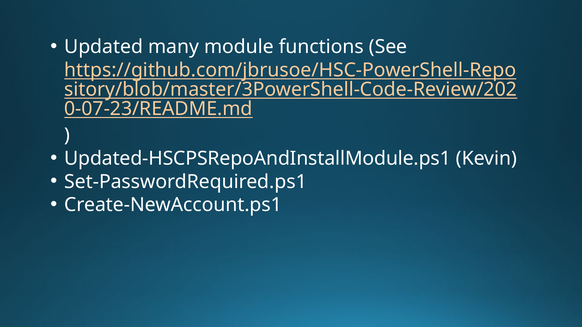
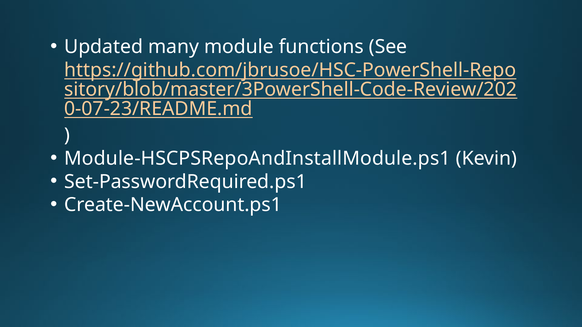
Updated-HSCPSRepoAndInstallModule.ps1: Updated-HSCPSRepoAndInstallModule.ps1 -> Module-HSCPSRepoAndInstallModule.ps1
